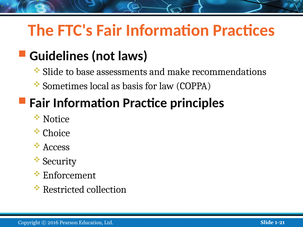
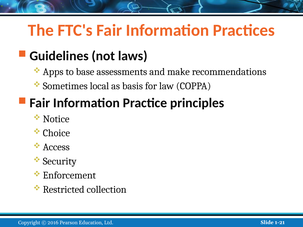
Slide at (53, 72): Slide -> Apps
